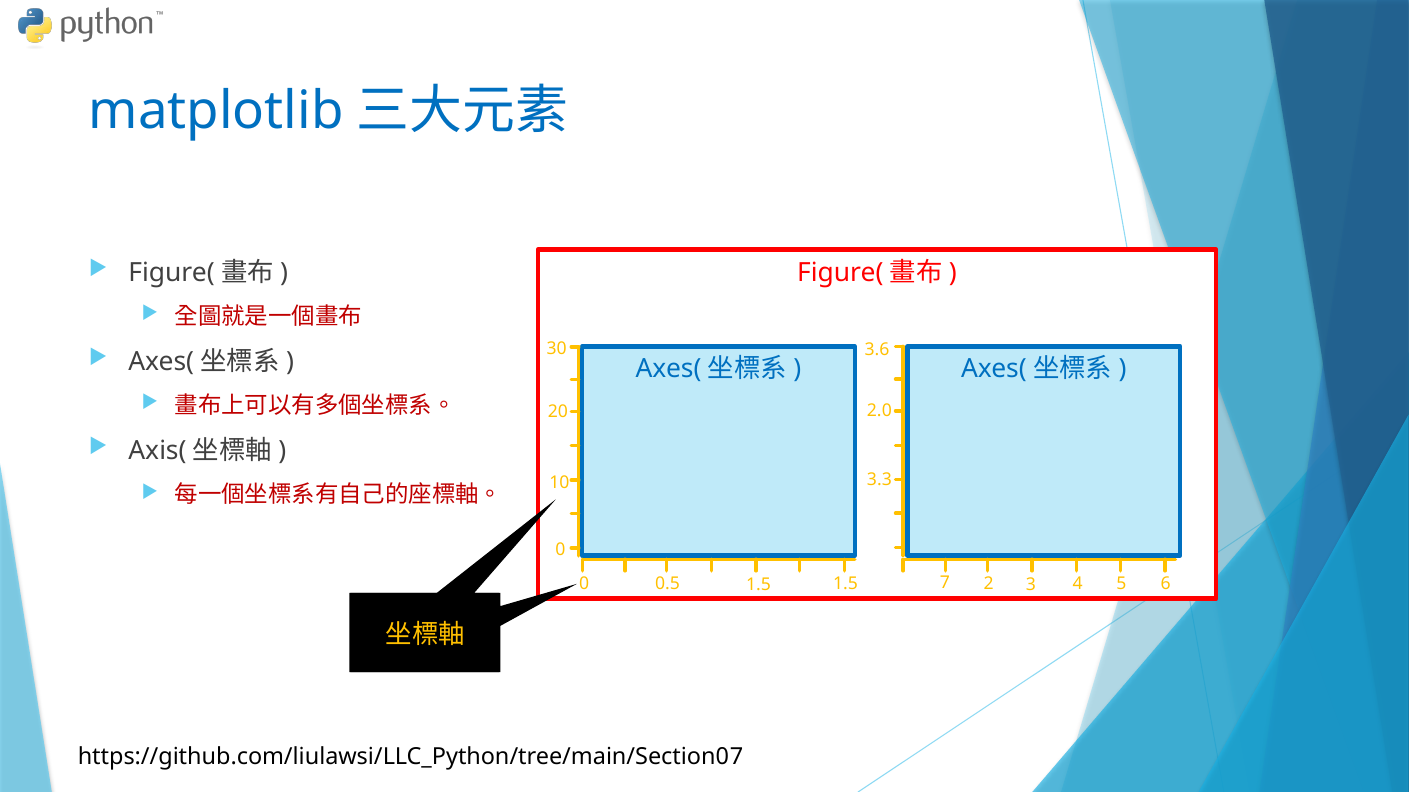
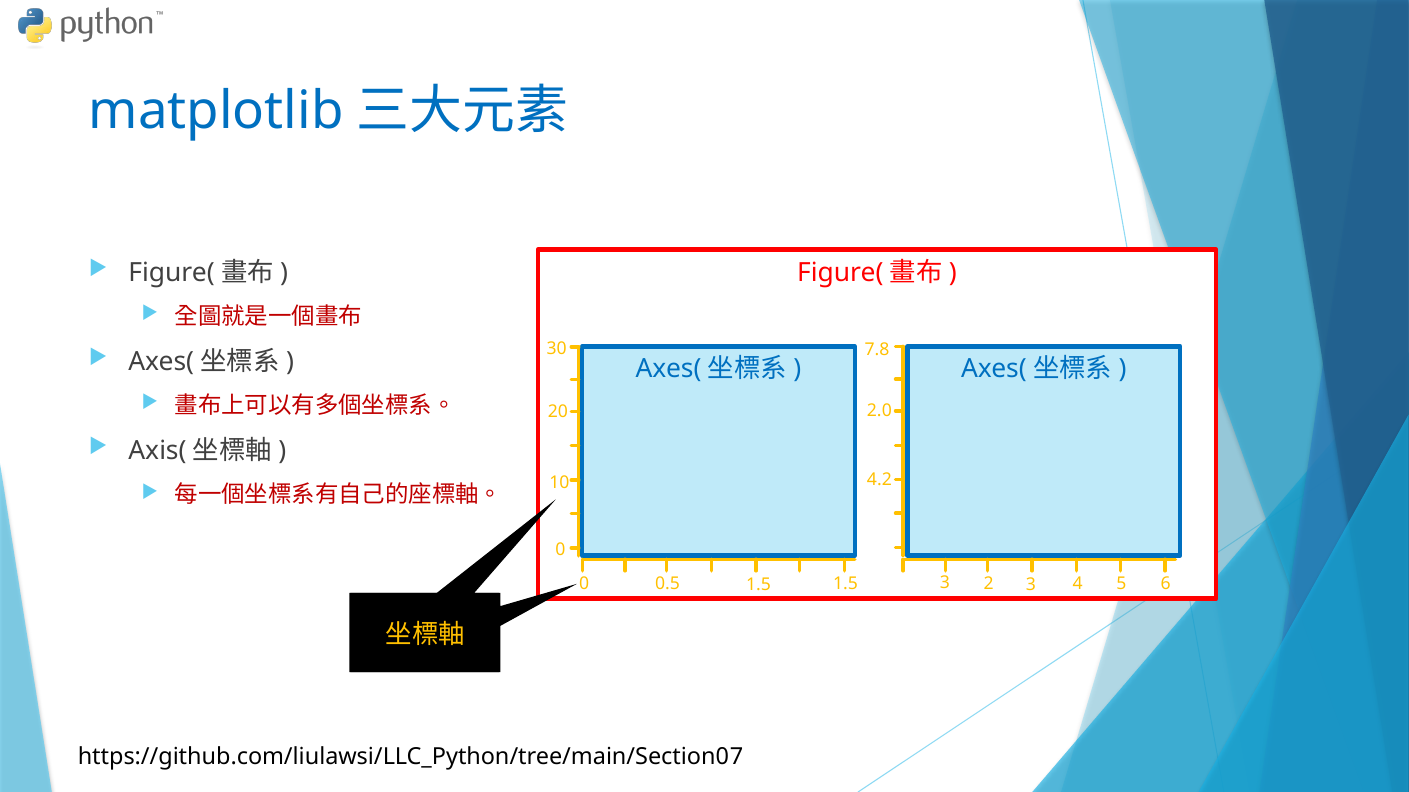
3.6: 3.6 -> 7.8
3.3: 3.3 -> 4.2
1.5 7: 7 -> 3
